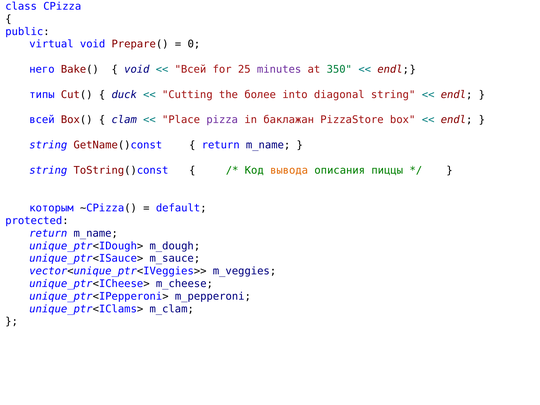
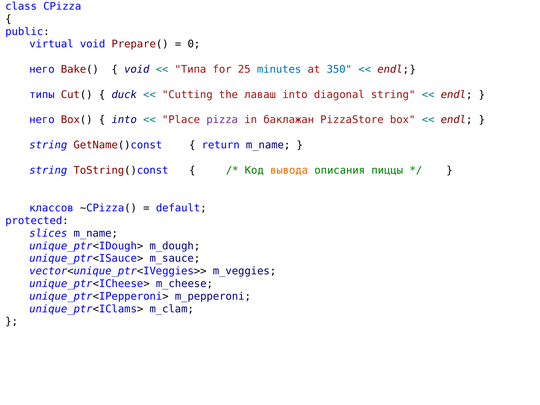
Всей at (190, 69): Всей -> Типа
minutes colour: purple -> blue
350 colour: green -> blue
более: более -> лаваш
всей at (42, 120): всей -> него
clam at (124, 120): clam -> into
которым: которым -> классов
return at (48, 233): return -> slices
